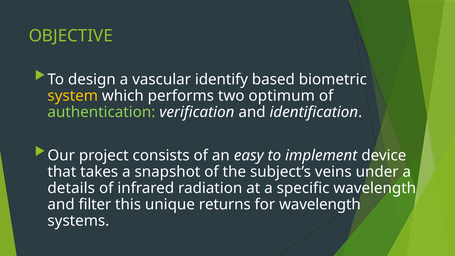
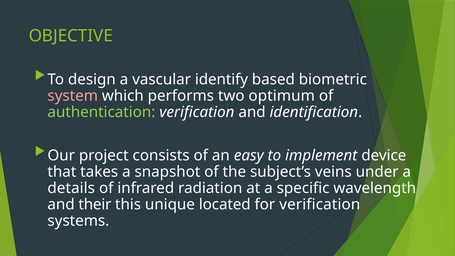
system colour: yellow -> pink
filter: filter -> their
returns: returns -> located
for wavelength: wavelength -> verification
